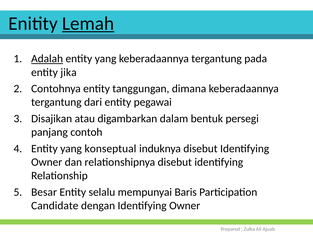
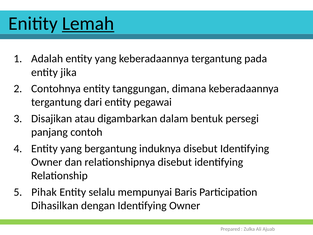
Adalah underline: present -> none
konseptual: konseptual -> bergantung
Besar: Besar -> Pihak
Candidate: Candidate -> Dihasilkan
